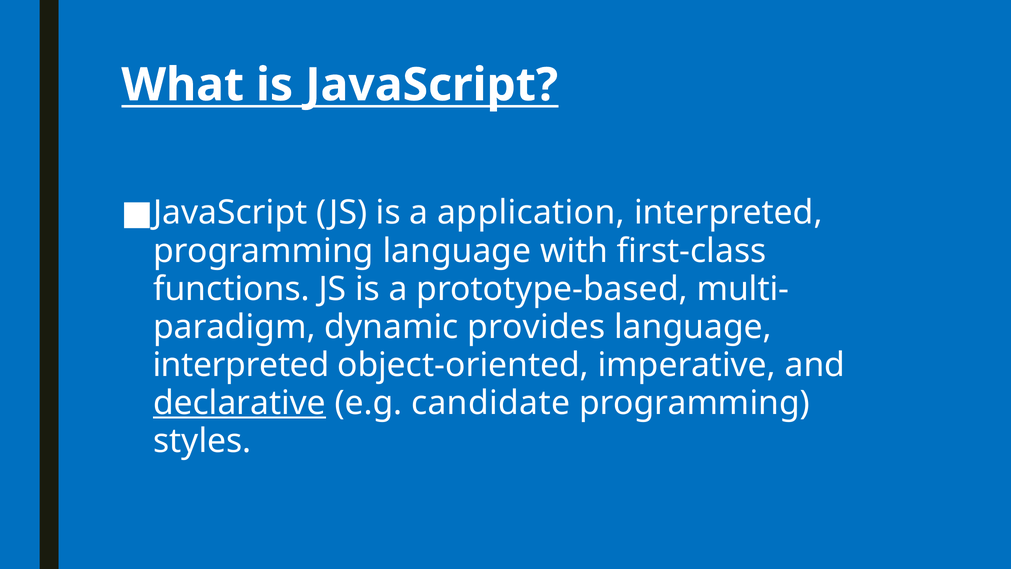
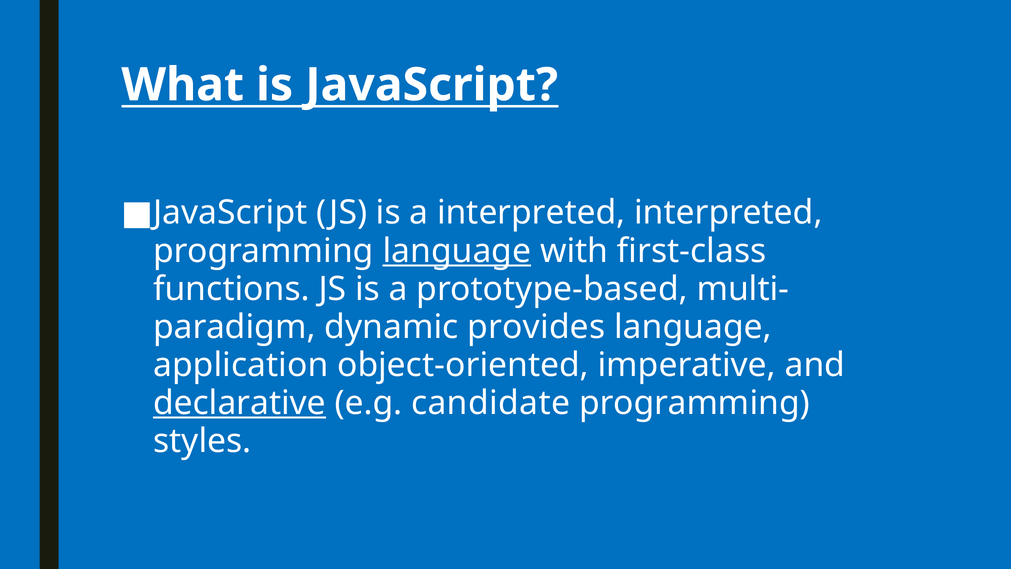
a application: application -> interpreted
language at (457, 251) underline: none -> present
interpreted at (241, 365): interpreted -> application
